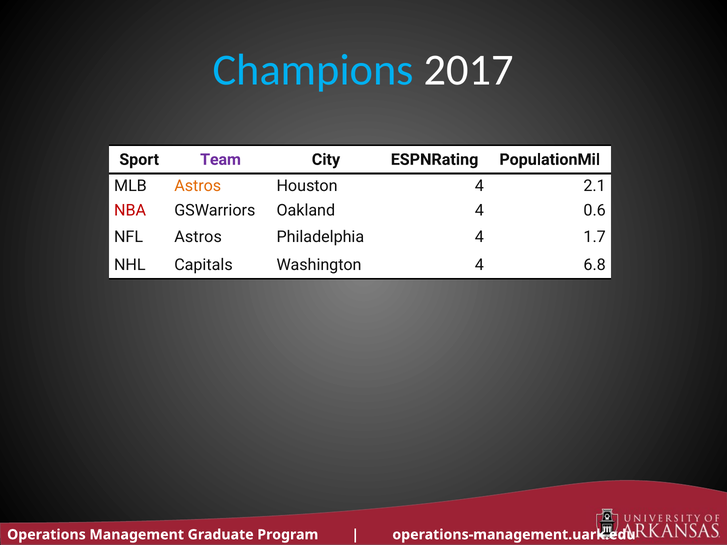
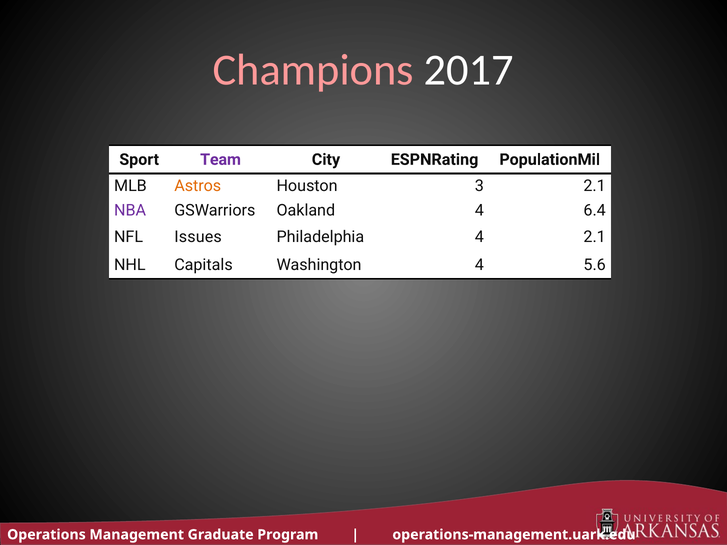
Champions colour: light blue -> pink
Houston 4: 4 -> 3
NBA colour: red -> purple
0.6: 0.6 -> 6.4
NFL Astros: Astros -> Issues
4 1.7: 1.7 -> 2.1
6.8: 6.8 -> 5.6
